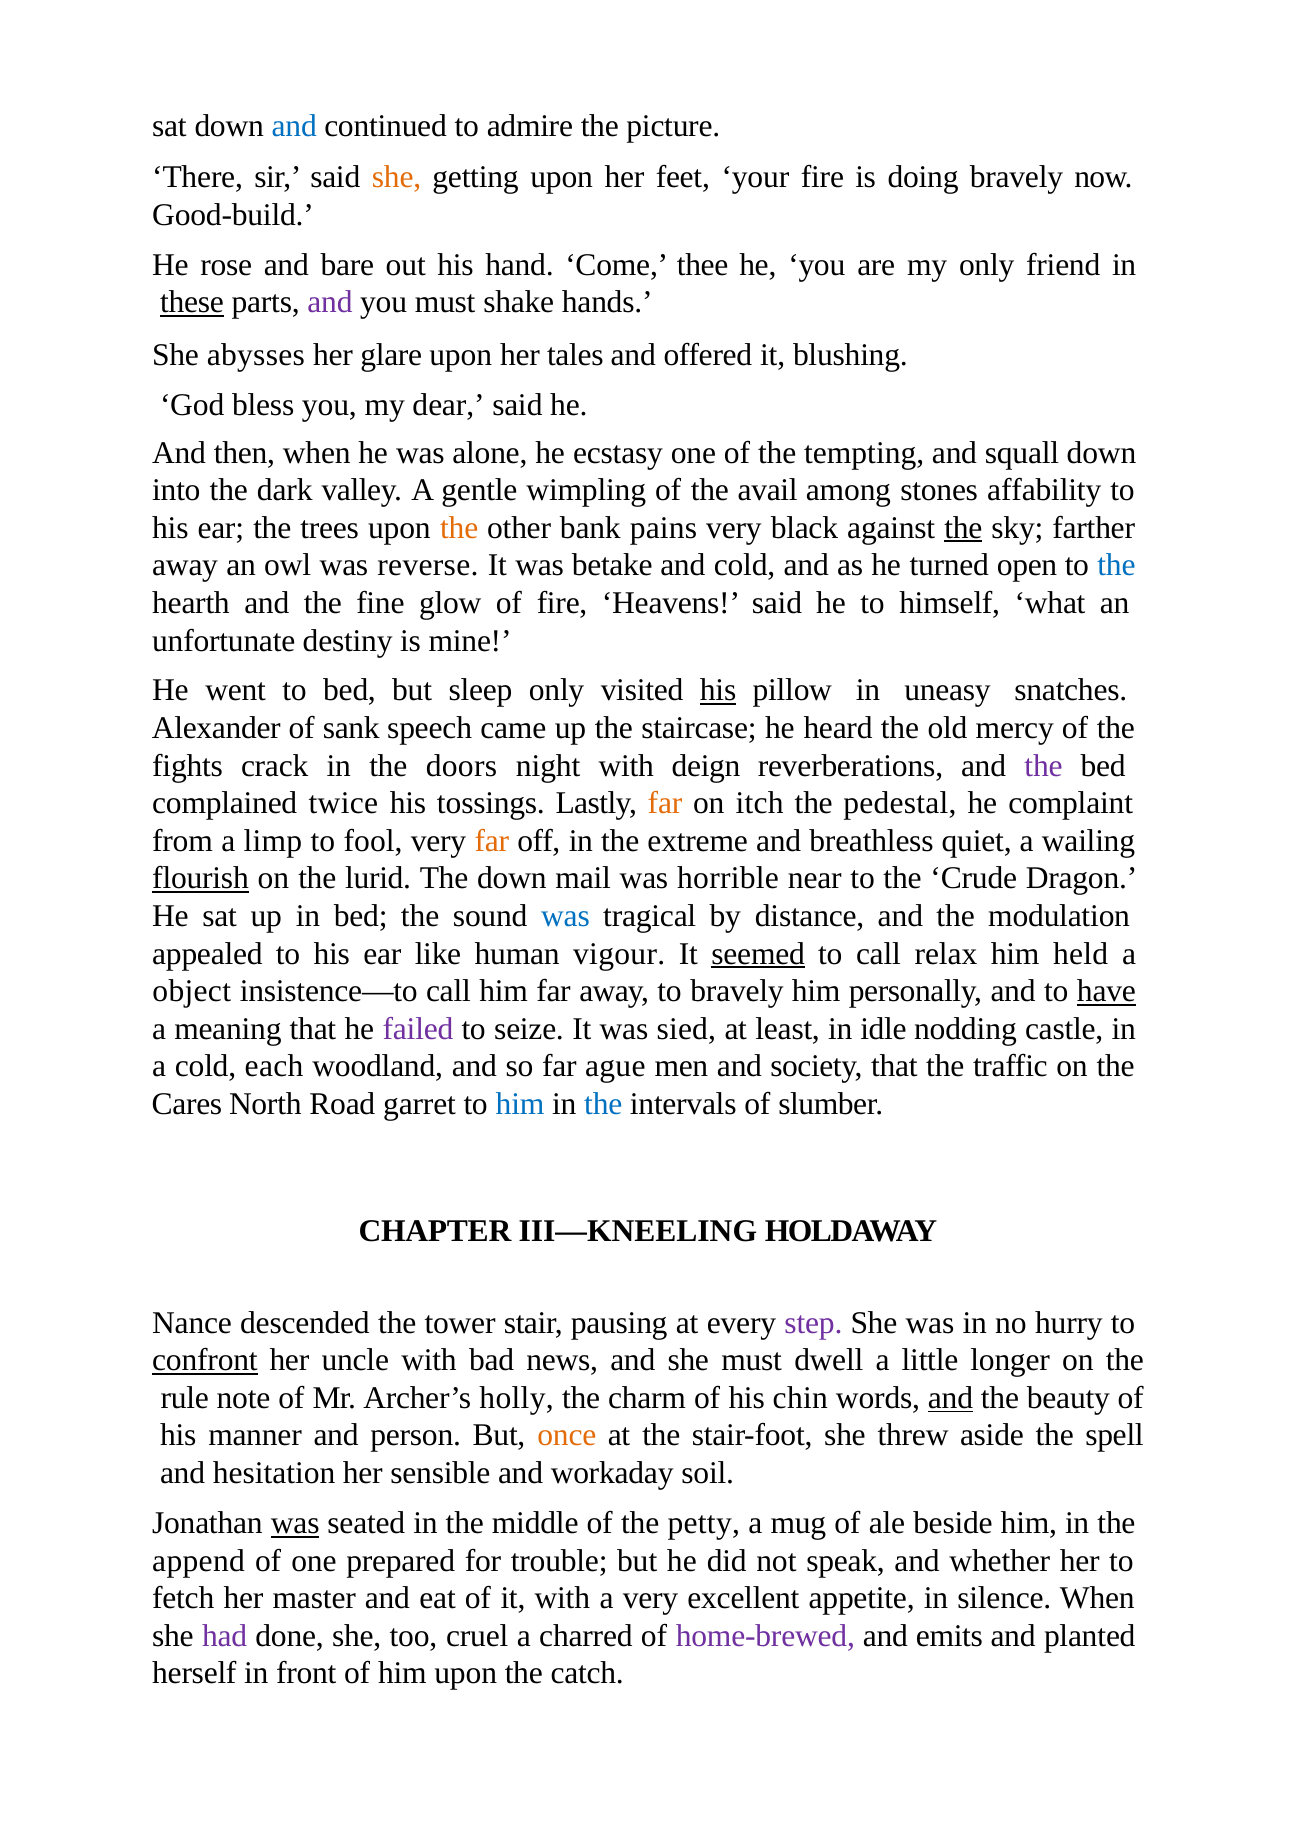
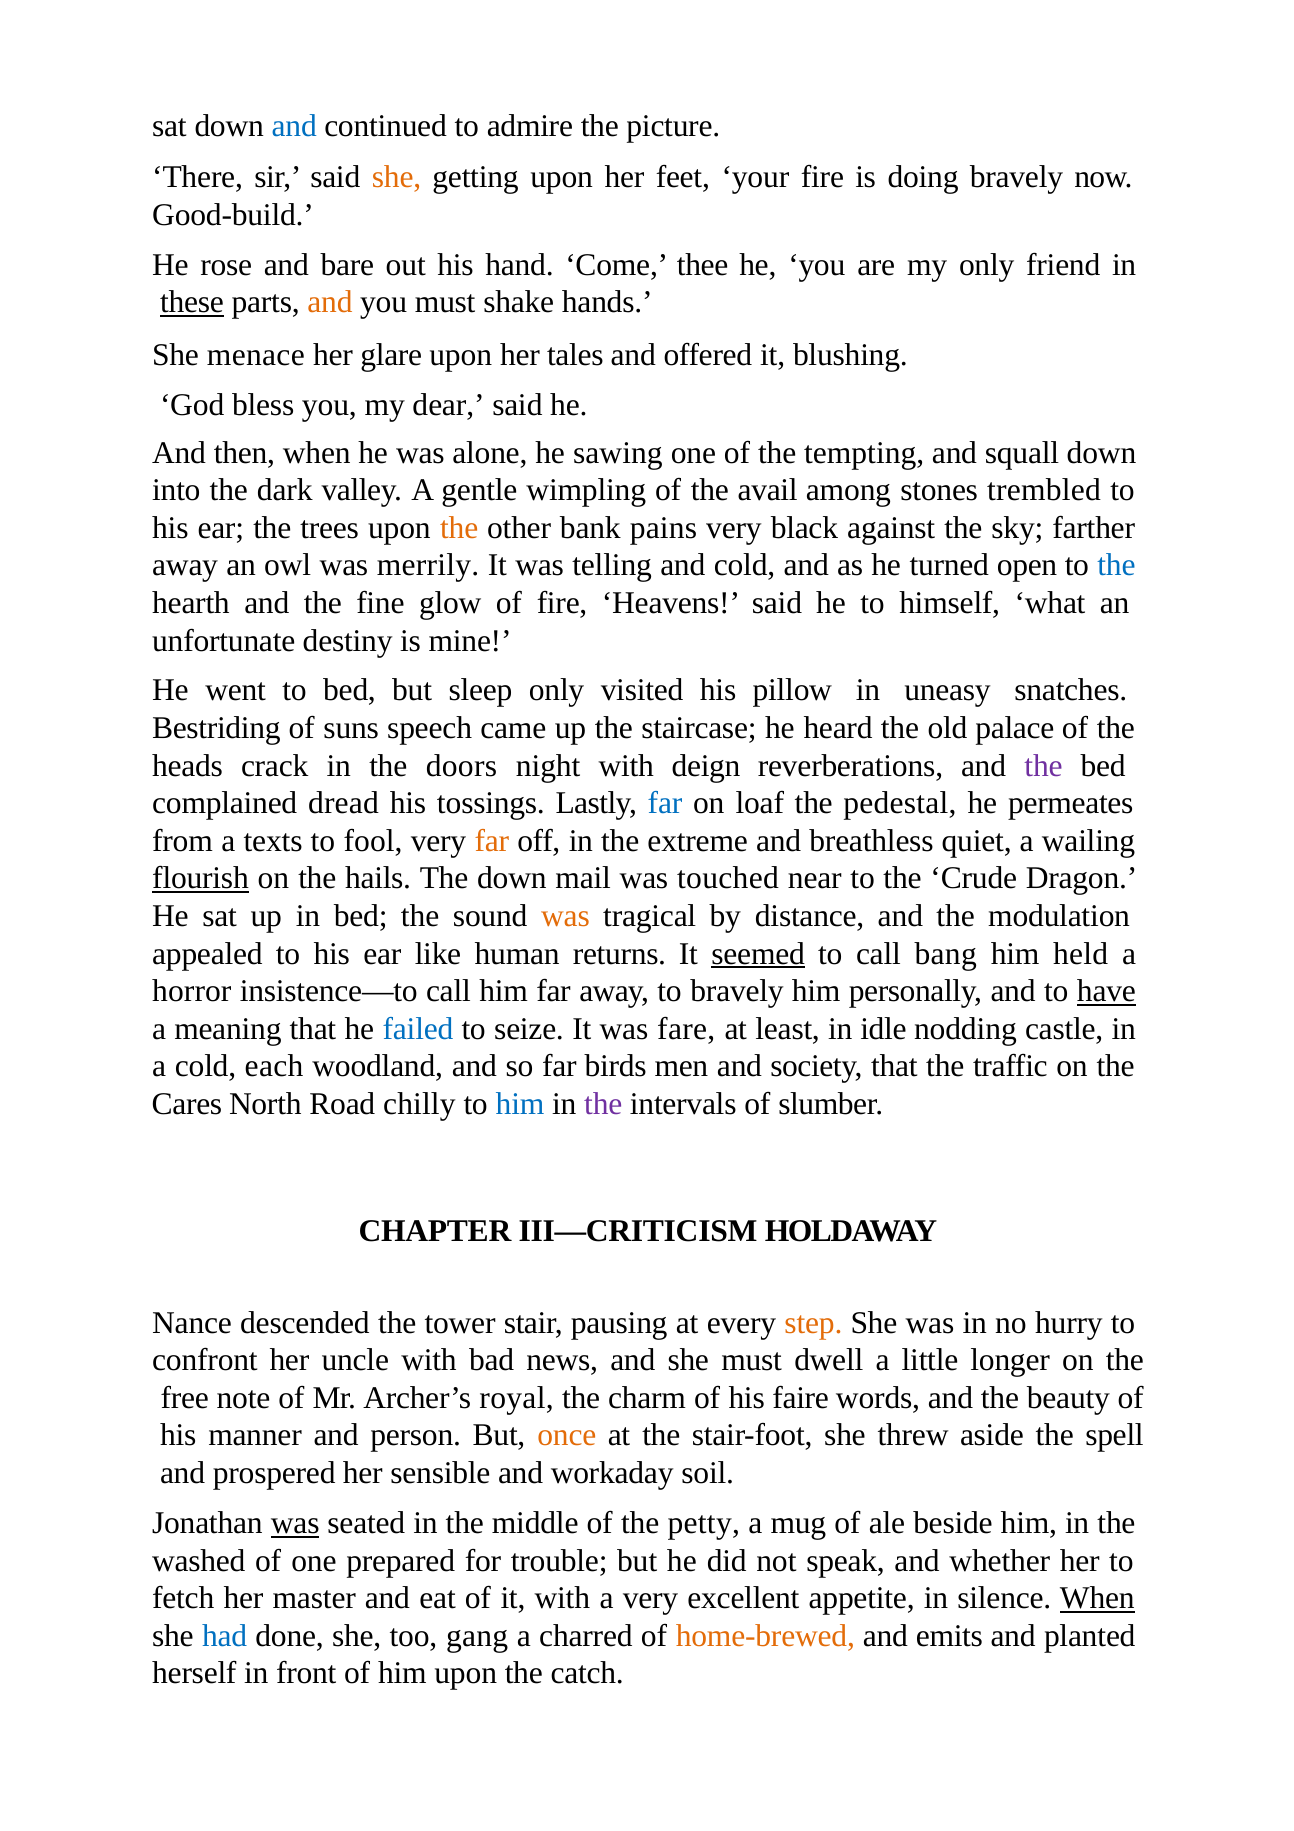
and at (330, 303) colour: purple -> orange
abysses: abysses -> menace
ecstasy: ecstasy -> sawing
affability: affability -> trembled
the at (963, 528) underline: present -> none
reverse: reverse -> merrily
betake: betake -> telling
his at (718, 691) underline: present -> none
Alexander: Alexander -> Bestriding
sank: sank -> suns
mercy: mercy -> palace
fights: fights -> heads
twice: twice -> dread
far at (665, 803) colour: orange -> blue
itch: itch -> loaf
complaint: complaint -> permeates
limp: limp -> texts
lurid: lurid -> hails
horrible: horrible -> touched
was at (565, 916) colour: blue -> orange
vigour: vigour -> returns
relax: relax -> bang
object: object -> horror
failed colour: purple -> blue
sied: sied -> fare
ague: ague -> birds
garret: garret -> chilly
the at (603, 1104) colour: blue -> purple
III—KNEELING: III—KNEELING -> III—CRITICISM
step colour: purple -> orange
confront underline: present -> none
rule: rule -> free
holly: holly -> royal
chin: chin -> faire
and at (951, 1398) underline: present -> none
hesitation: hesitation -> prospered
append: append -> washed
When at (1097, 1598) underline: none -> present
had colour: purple -> blue
cruel: cruel -> gang
home-brewed colour: purple -> orange
